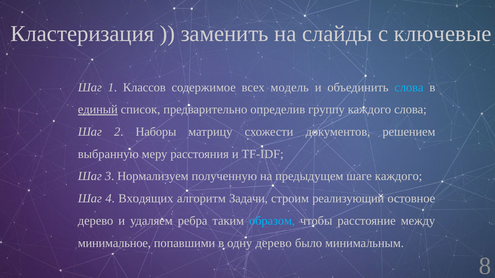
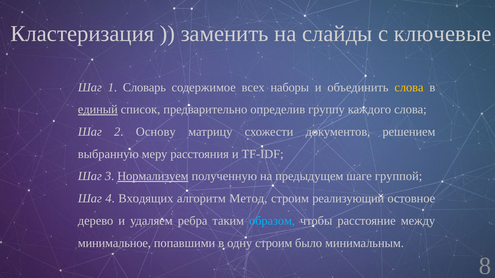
Классов: Классов -> Словарь
модель: модель -> наборы
слова at (409, 87) colour: light blue -> yellow
Наборы: Наборы -> Основу
Нормализуем underline: none -> present
шаге каждого: каждого -> группой
Задачи: Задачи -> Метод
одну дерево: дерево -> строим
